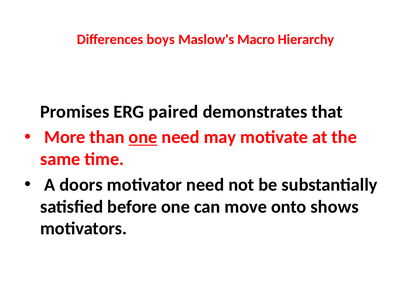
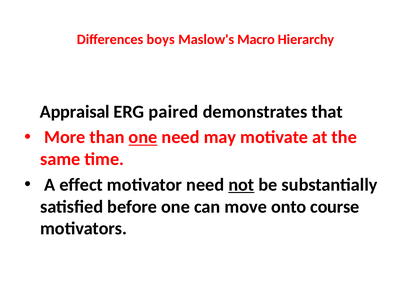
Promises: Promises -> Appraisal
doors: doors -> effect
not underline: none -> present
shows: shows -> course
